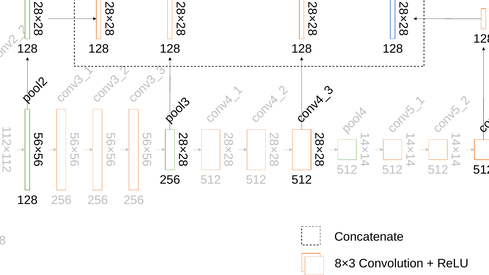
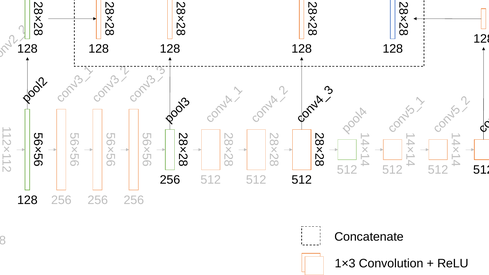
8×3: 8×3 -> 1×3
